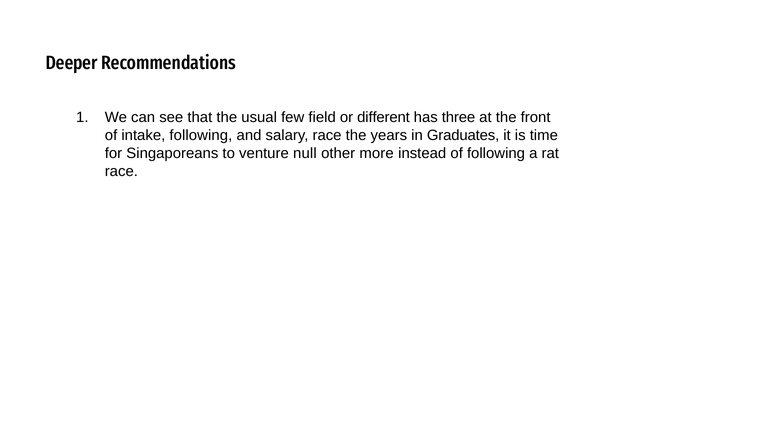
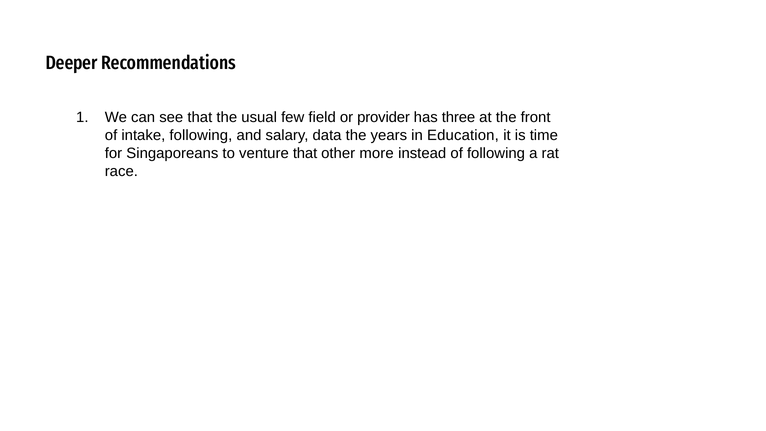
different: different -> provider
salary race: race -> data
Graduates: Graduates -> Education
venture null: null -> that
